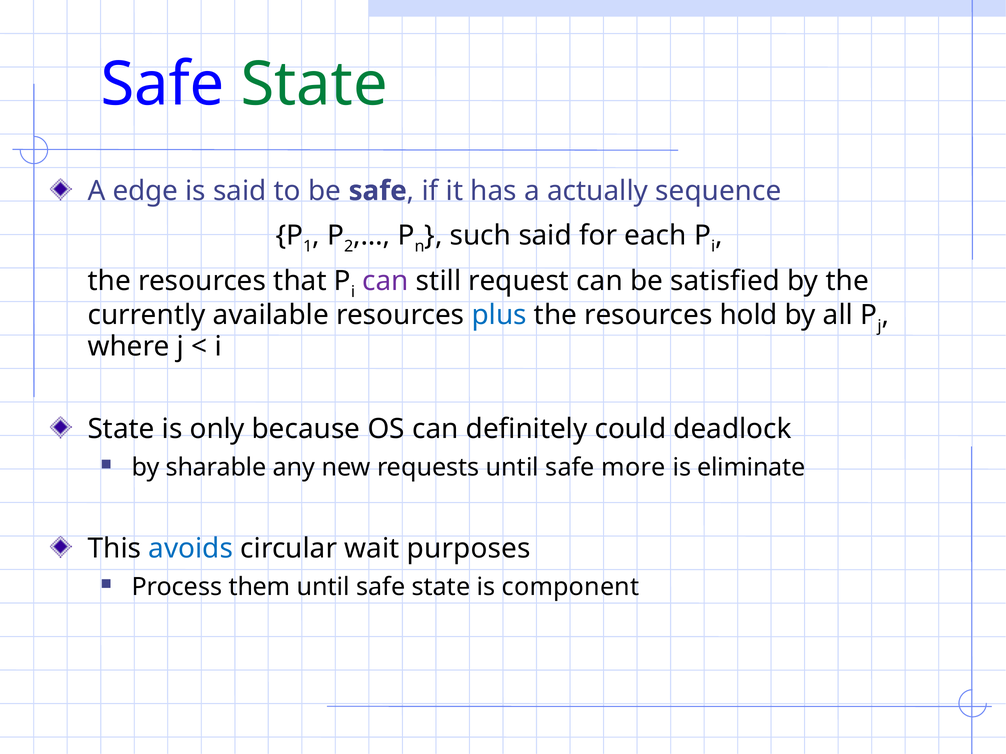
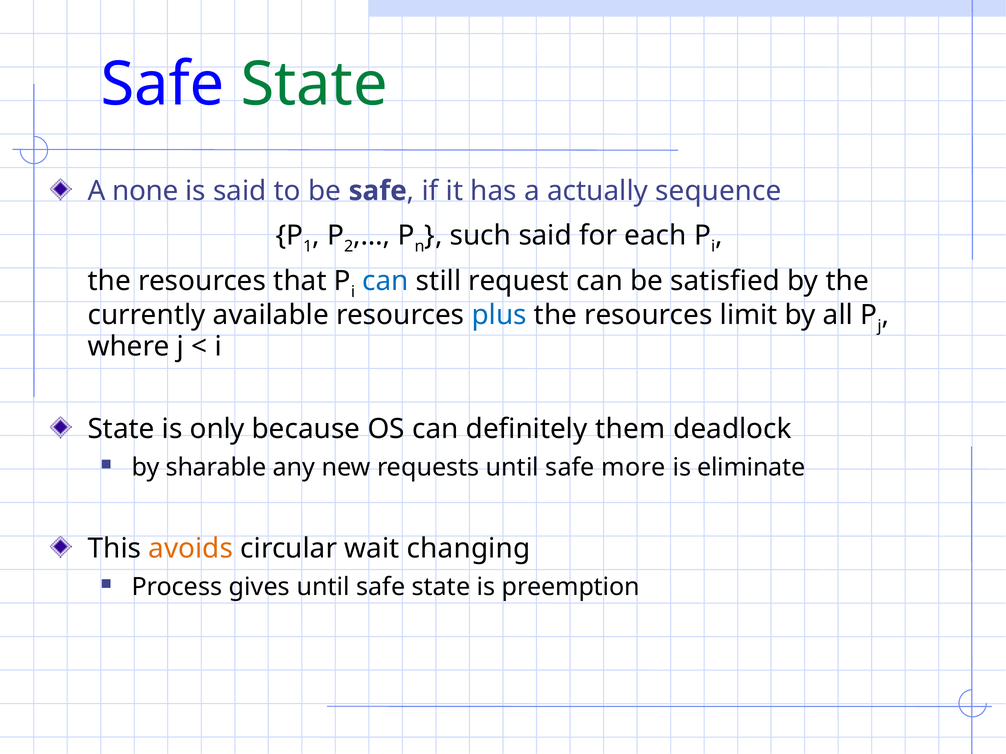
edge: edge -> none
can at (386, 281) colour: purple -> blue
hold: hold -> limit
could: could -> them
avoids colour: blue -> orange
purposes: purposes -> changing
them: them -> gives
component: component -> preemption
